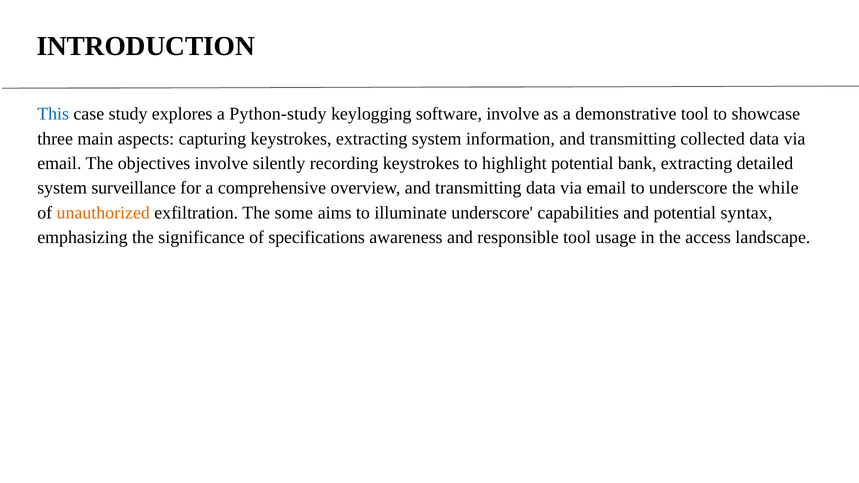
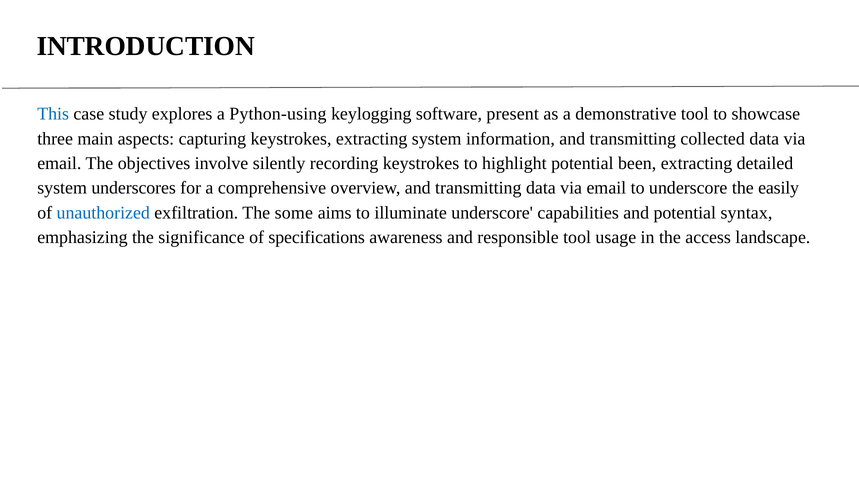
Python-study: Python-study -> Python-using
software involve: involve -> present
bank: bank -> been
surveillance: surveillance -> underscores
while: while -> easily
unauthorized colour: orange -> blue
